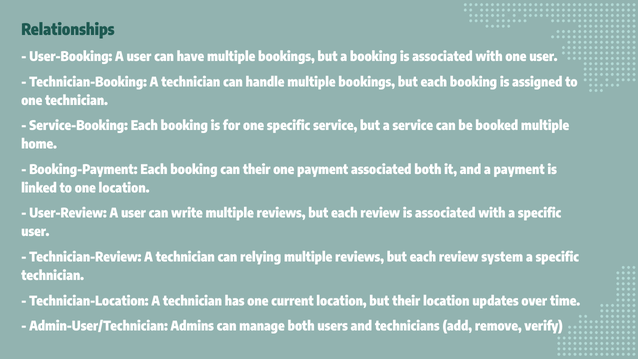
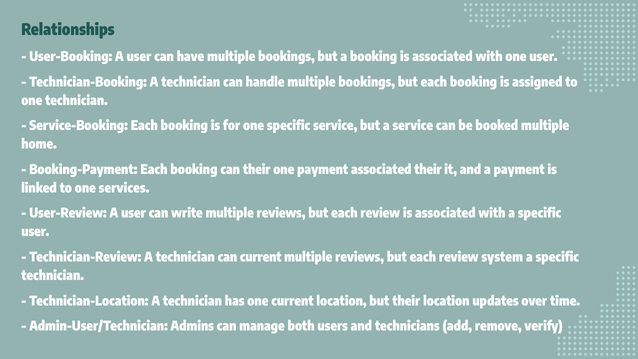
associated both: both -> their
one location: location -> services
can relying: relying -> current
